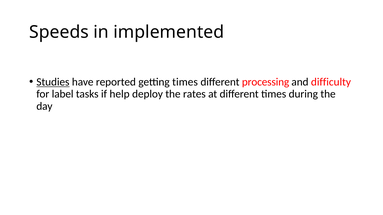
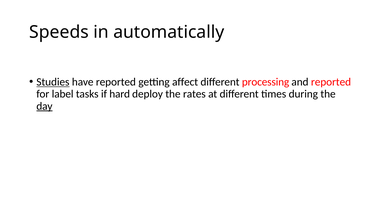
implemented: implemented -> automatically
getting times: times -> affect
and difficulty: difficulty -> reported
help: help -> hard
day underline: none -> present
